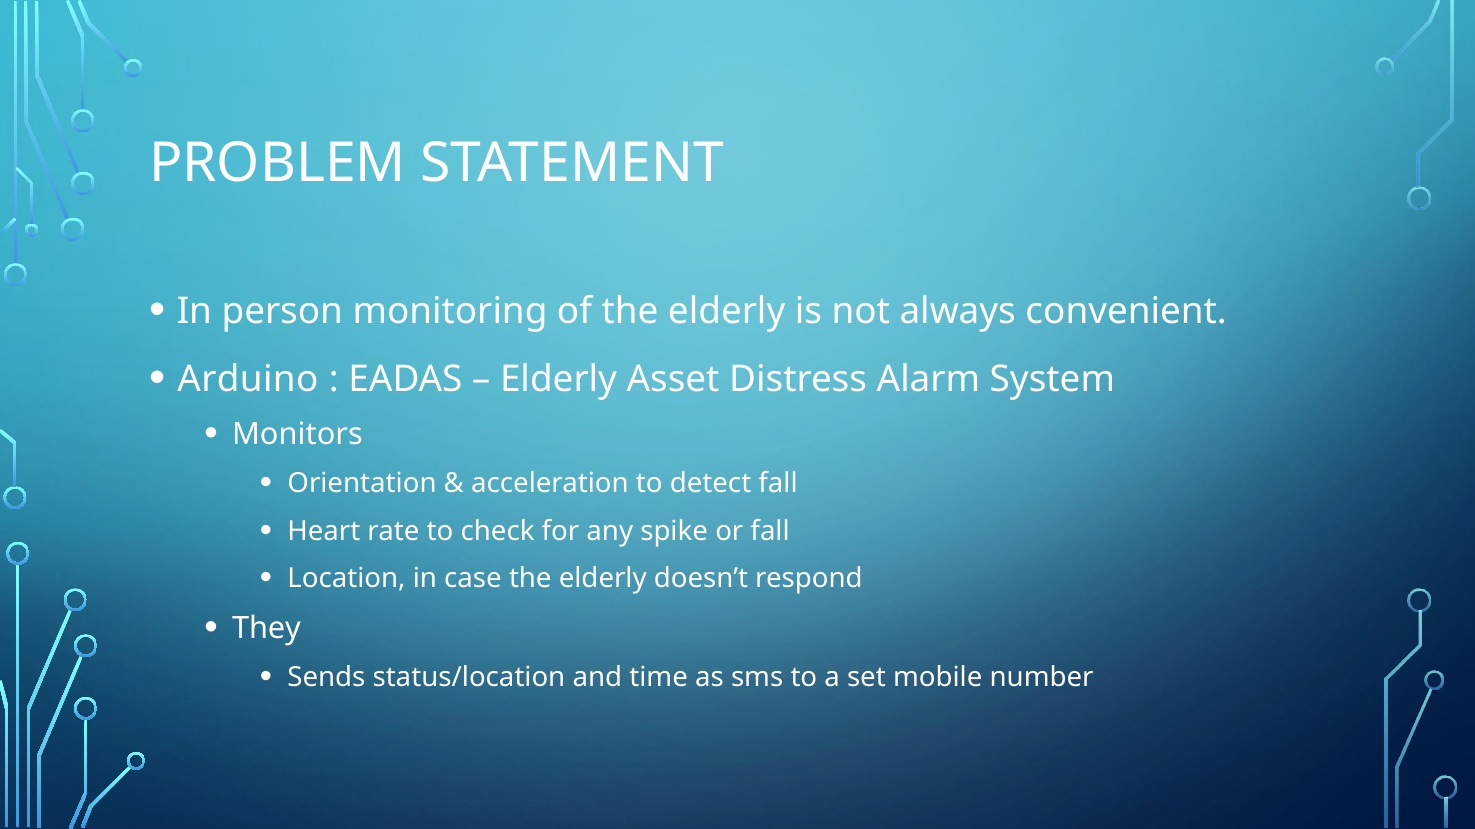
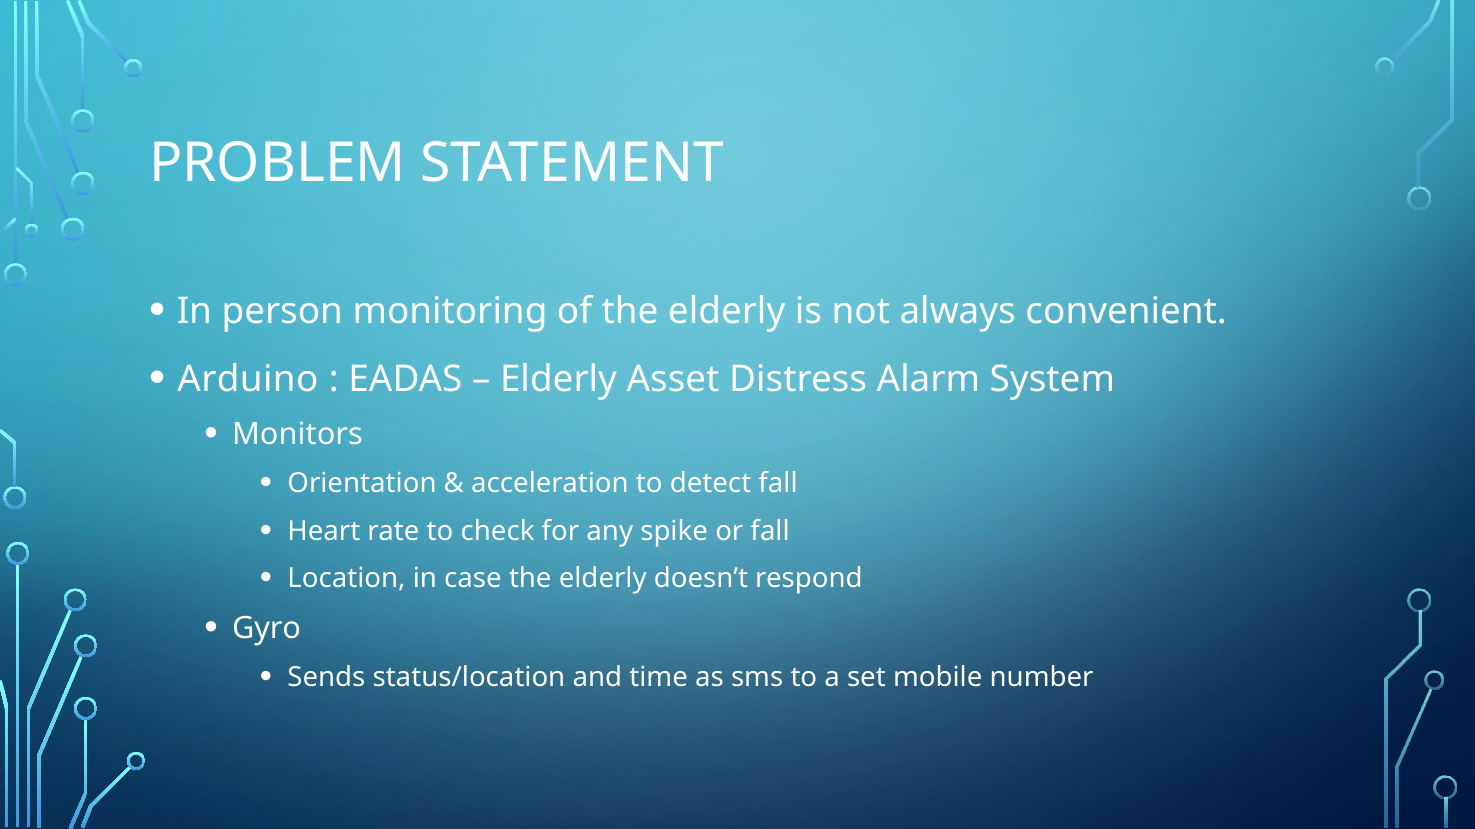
They: They -> Gyro
